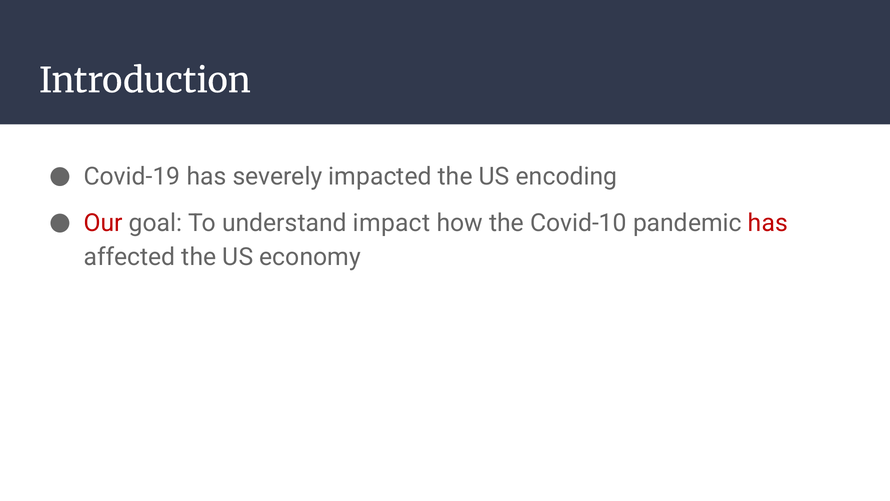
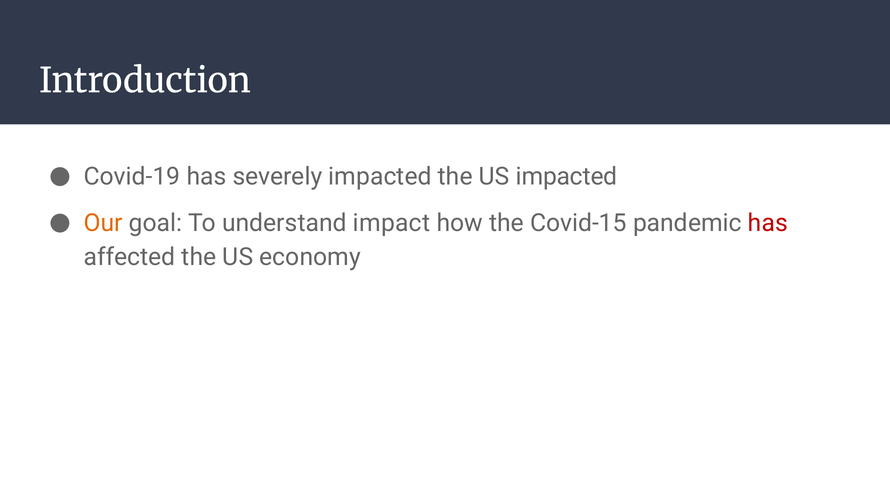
US encoding: encoding -> impacted
Our colour: red -> orange
Covid-10: Covid-10 -> Covid-15
